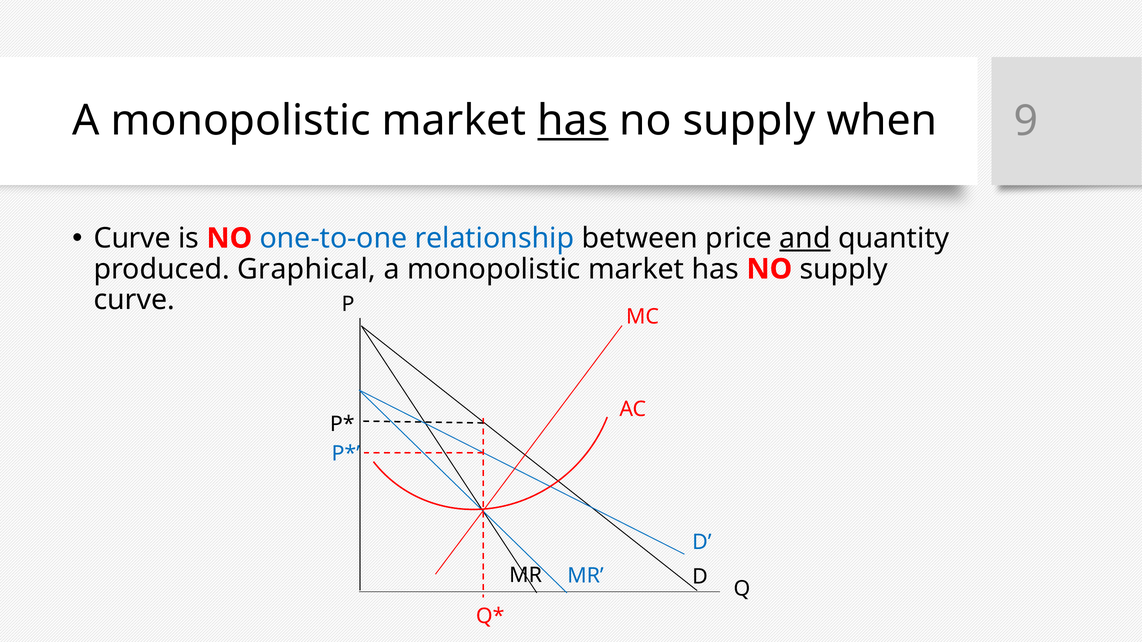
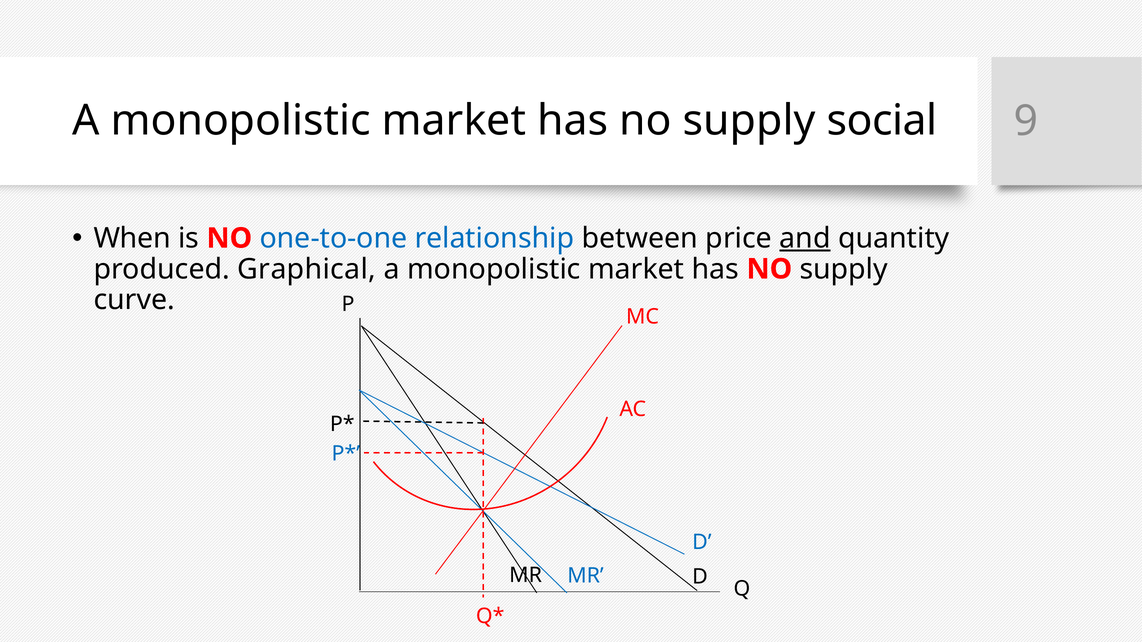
has at (573, 121) underline: present -> none
when: when -> social
Curve at (132, 238): Curve -> When
